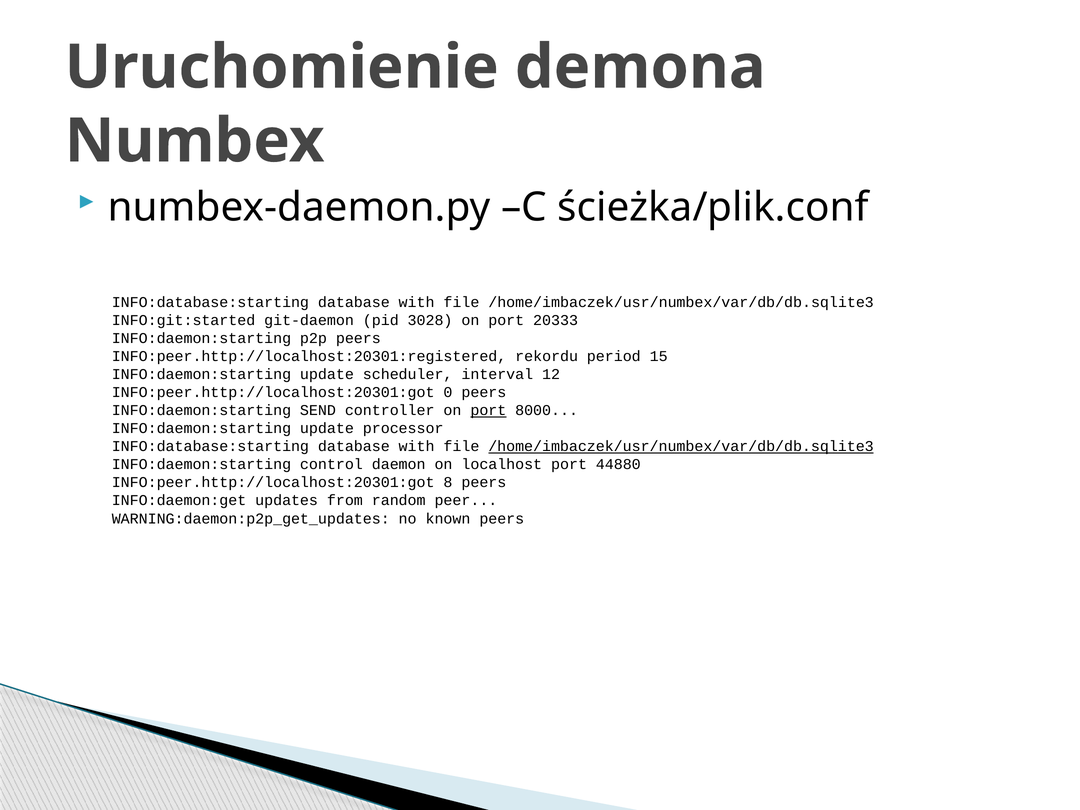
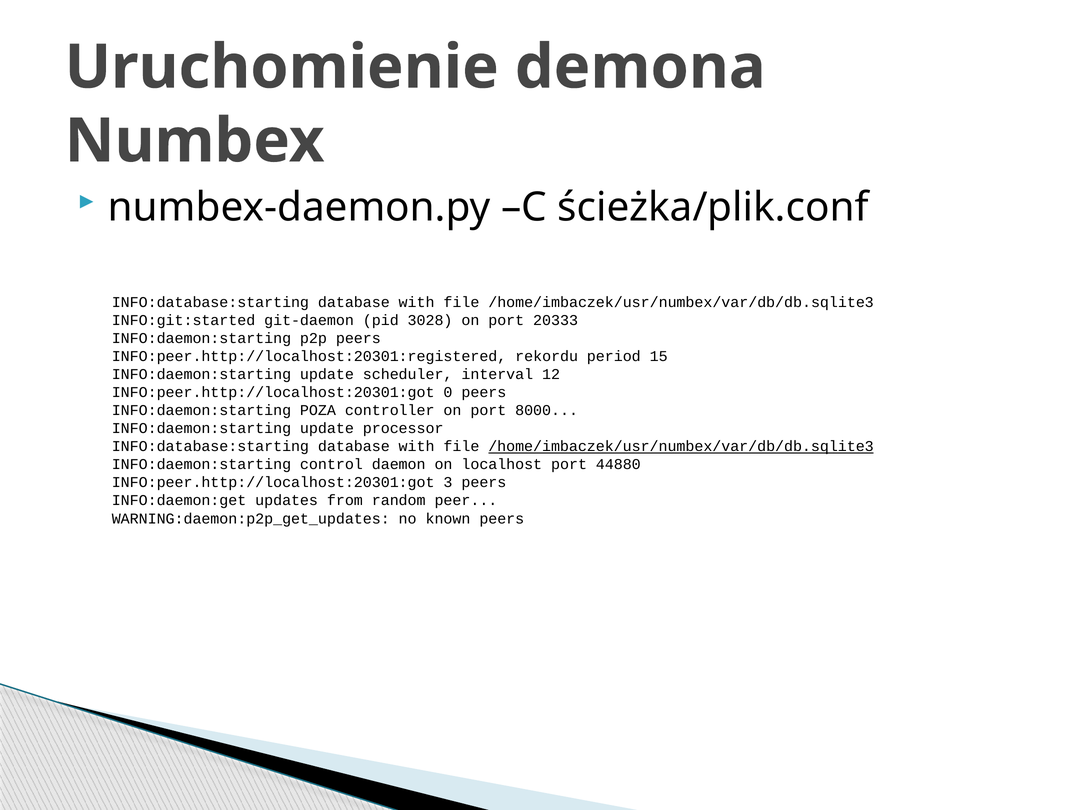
SEND: SEND -> POZA
port at (488, 410) underline: present -> none
8: 8 -> 3
